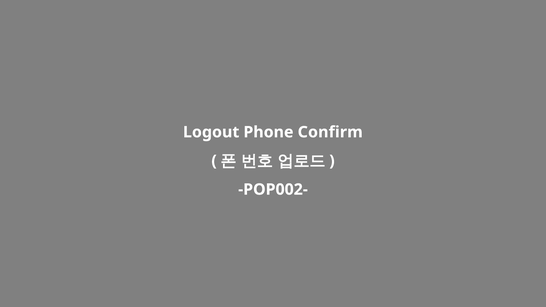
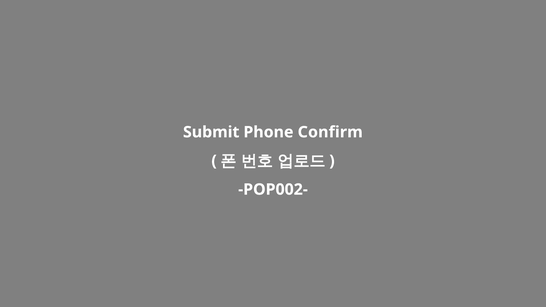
Logout: Logout -> Submit
